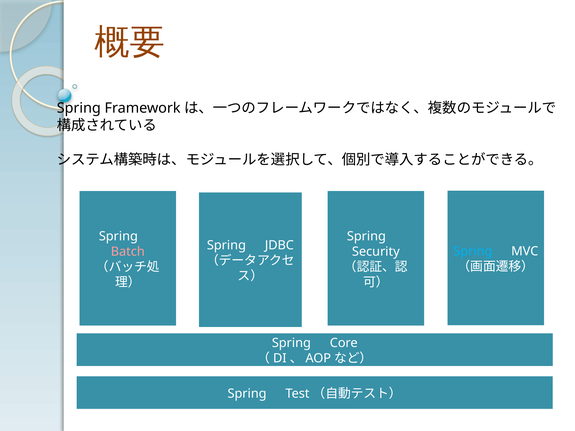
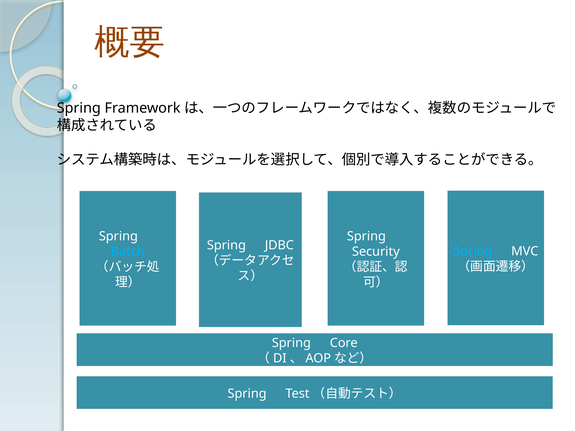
Batch colour: pink -> light blue
